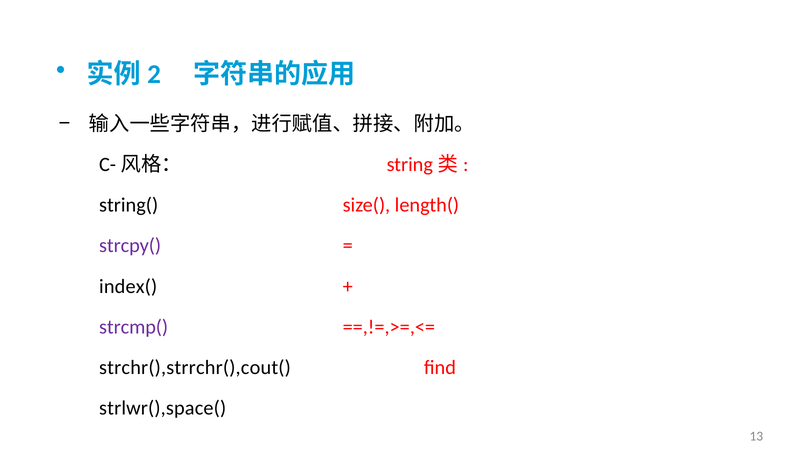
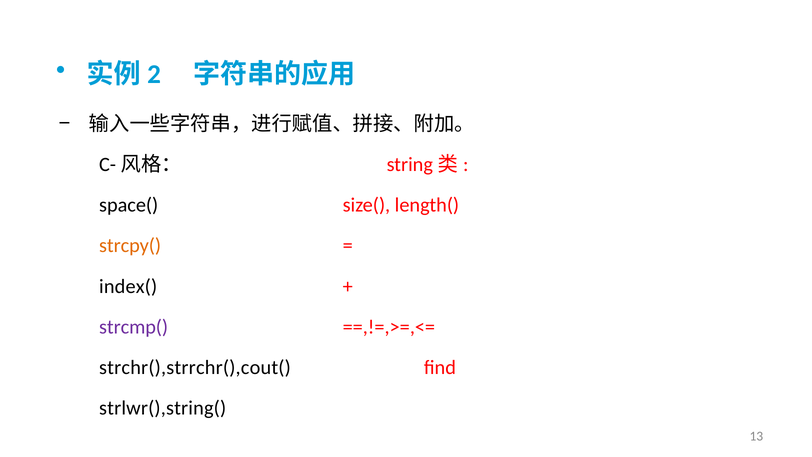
string(: string( -> space(
strcpy( colour: purple -> orange
strlwr(),space(: strlwr(),space( -> strlwr(),string(
